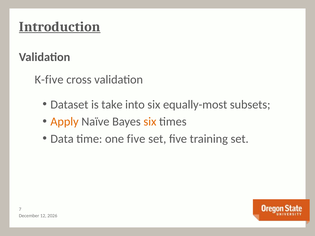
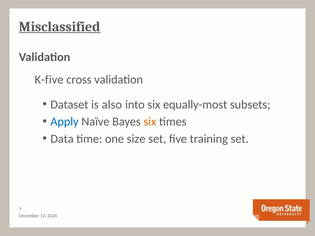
Introduction: Introduction -> Misclassified
take: take -> also
Apply colour: orange -> blue
one five: five -> size
